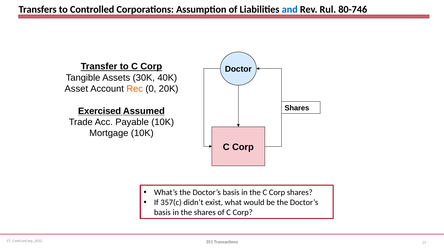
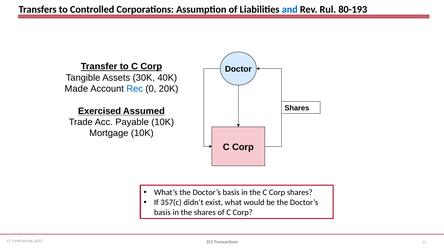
80-746: 80-746 -> 80-193
Asset: Asset -> Made
Rec colour: orange -> blue
